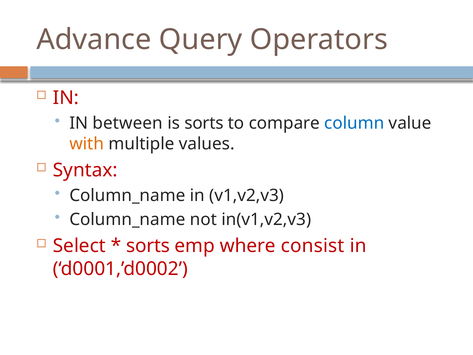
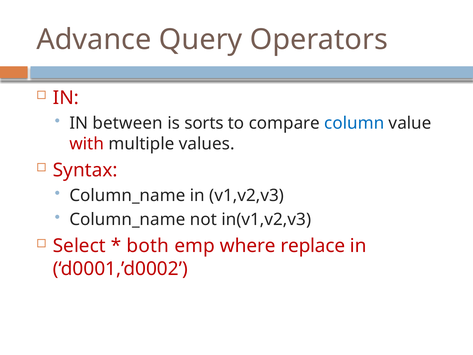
with colour: orange -> red
sorts at (148, 246): sorts -> both
consist: consist -> replace
